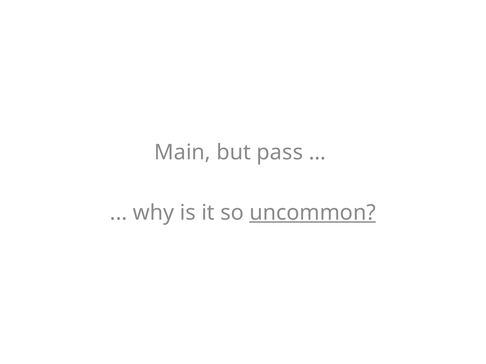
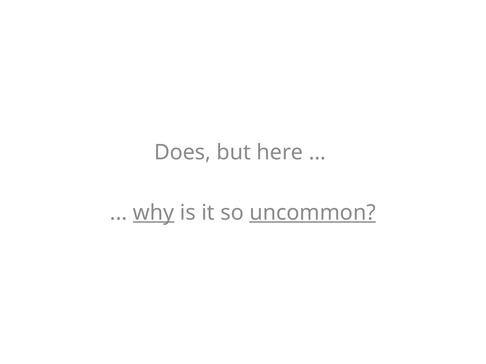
Main: Main -> Does
pass: pass -> here
why underline: none -> present
